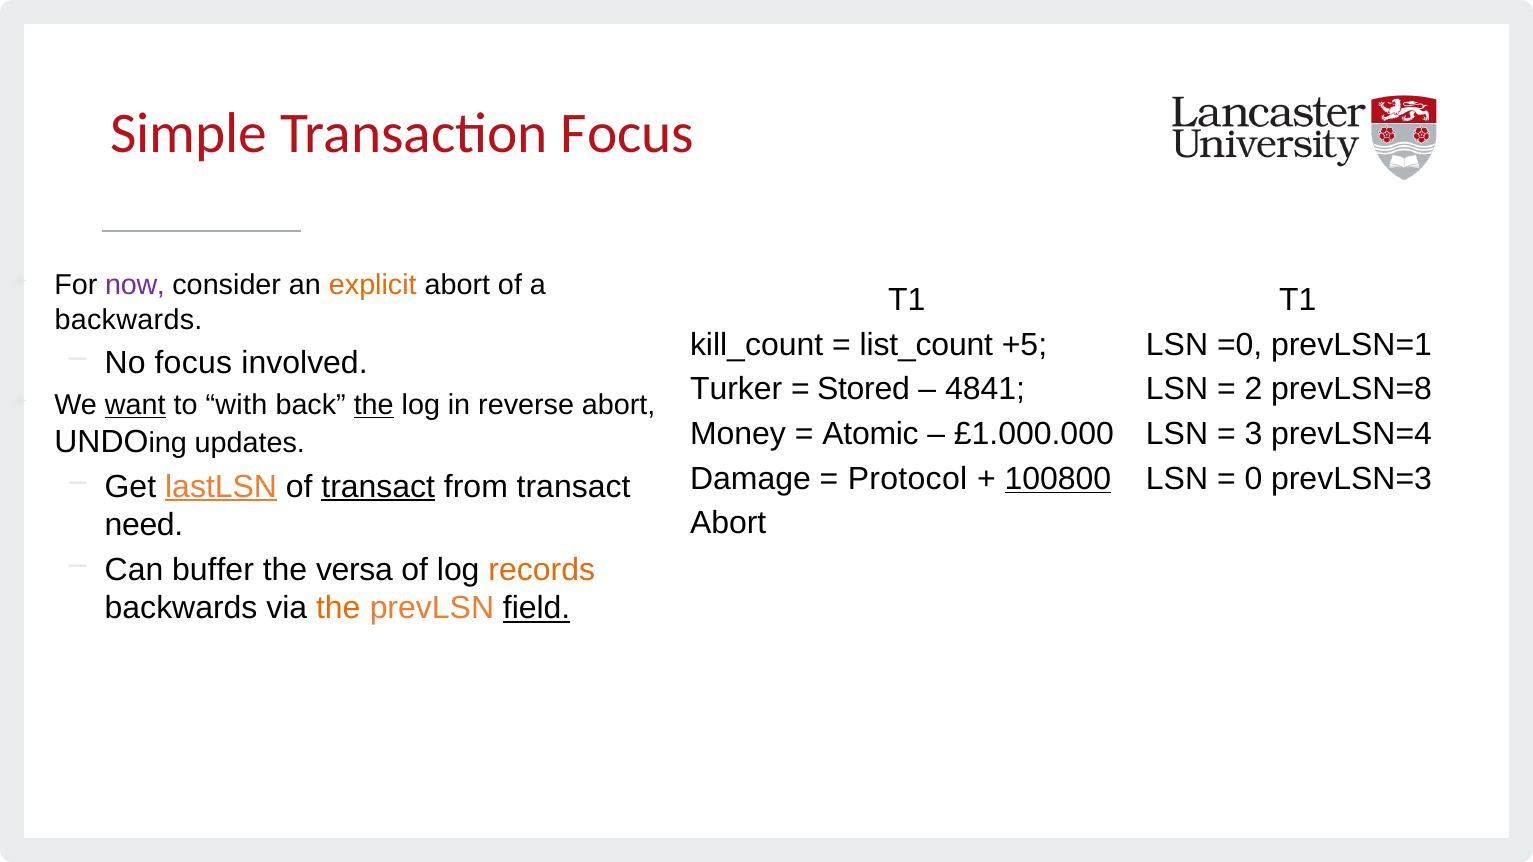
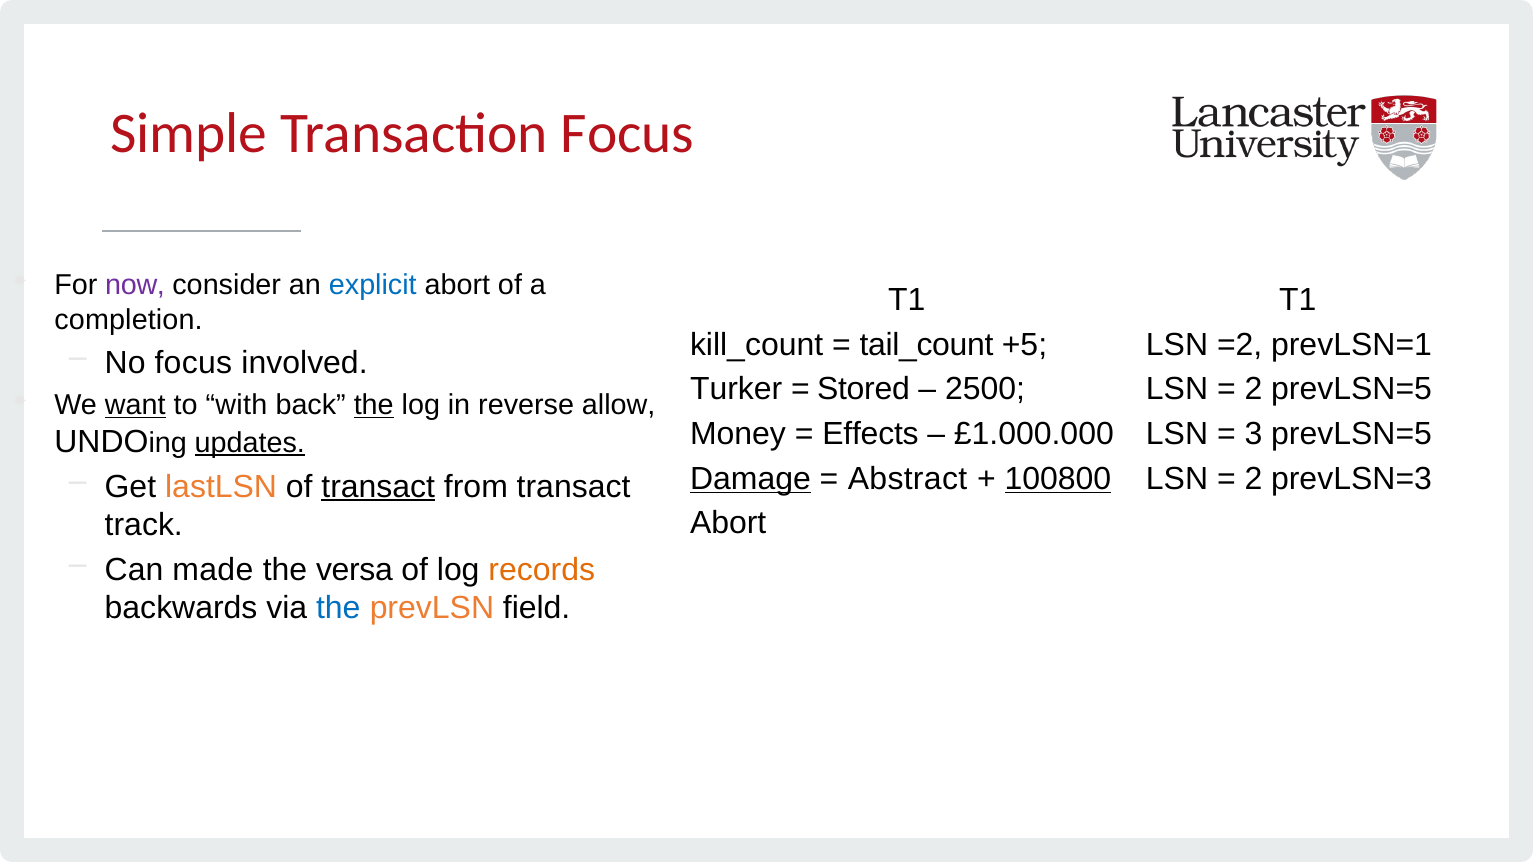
explicit colour: orange -> blue
backwards at (128, 320): backwards -> completion
list_count: list_count -> tail_count
=0: =0 -> =2
4841: 4841 -> 2500
2 prevLSN=8: prevLSN=8 -> prevLSN=5
reverse abort: abort -> allow
Atomic: Atomic -> Effects
3 prevLSN=4: prevLSN=4 -> prevLSN=5
updates underline: none -> present
Damage underline: none -> present
Protocol: Protocol -> Abstract
0 at (1253, 479): 0 -> 2
lastLSN underline: present -> none
need: need -> track
buffer: buffer -> made
the at (338, 608) colour: orange -> blue
field underline: present -> none
